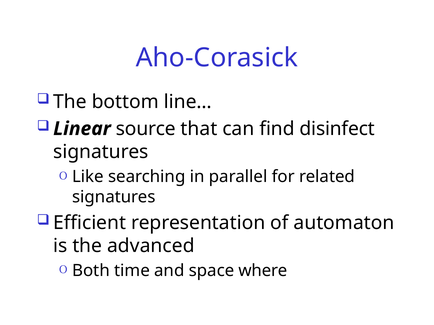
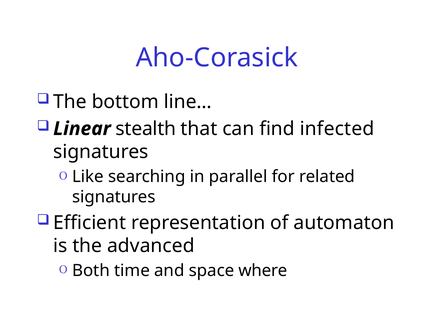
source: source -> stealth
disinfect: disinfect -> infected
